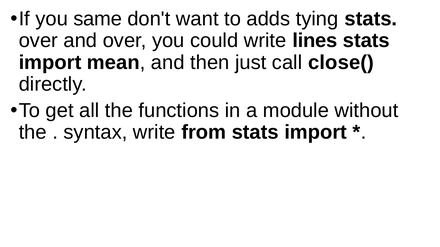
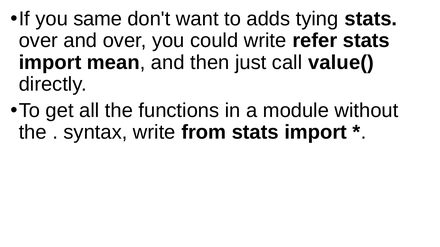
lines: lines -> refer
close(: close( -> value(
